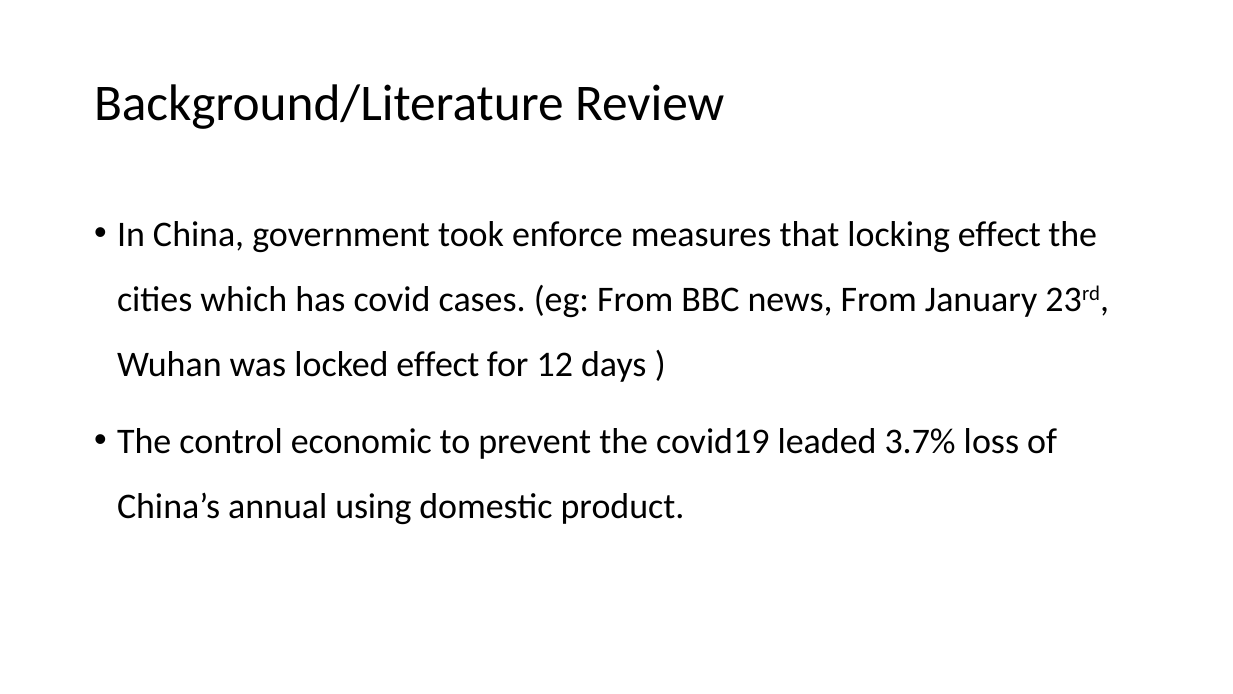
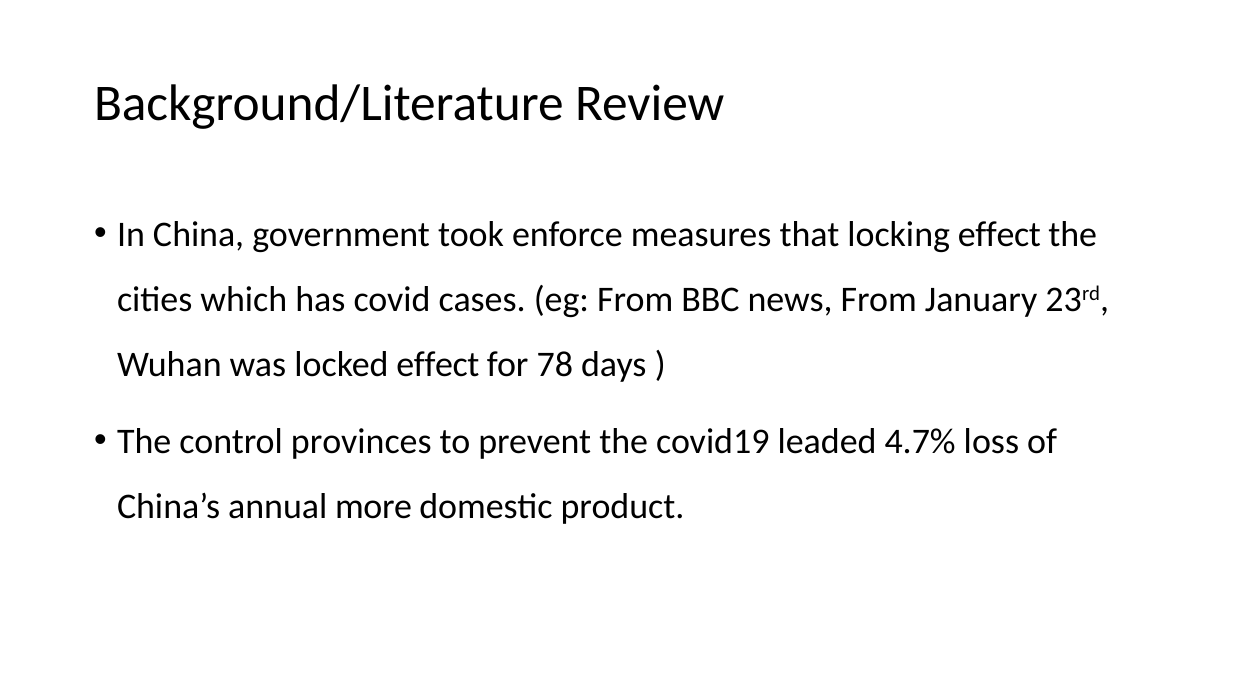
12: 12 -> 78
economic: economic -> provinces
3.7%: 3.7% -> 4.7%
using: using -> more
